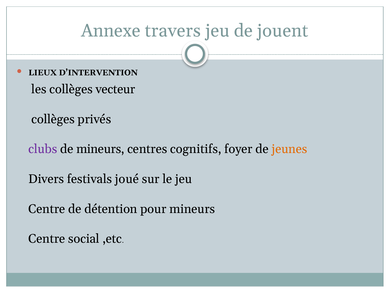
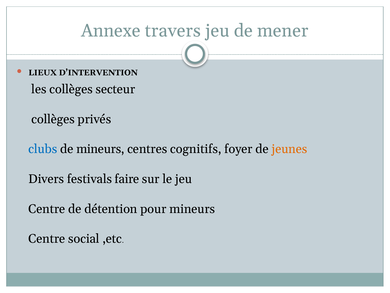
jouent: jouent -> mener
vecteur: vecteur -> secteur
clubs colour: purple -> blue
joué: joué -> faire
